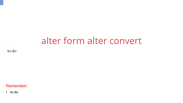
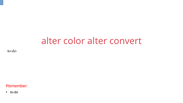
form: form -> color
